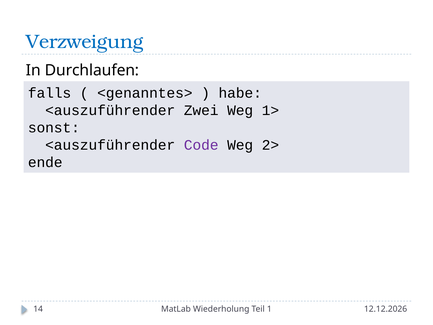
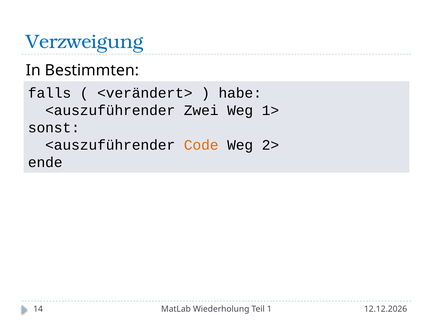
Durchlaufen: Durchlaufen -> Bestimmten
<genanntes>: <genanntes> -> <verändert>
Code colour: purple -> orange
